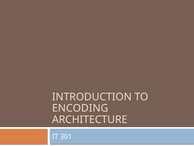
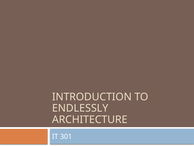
ENCODING: ENCODING -> ENDLESSLY
